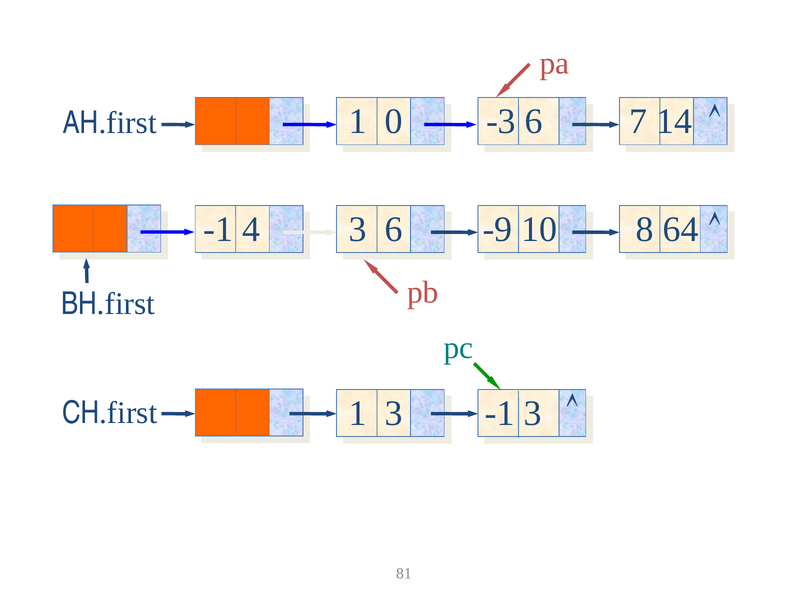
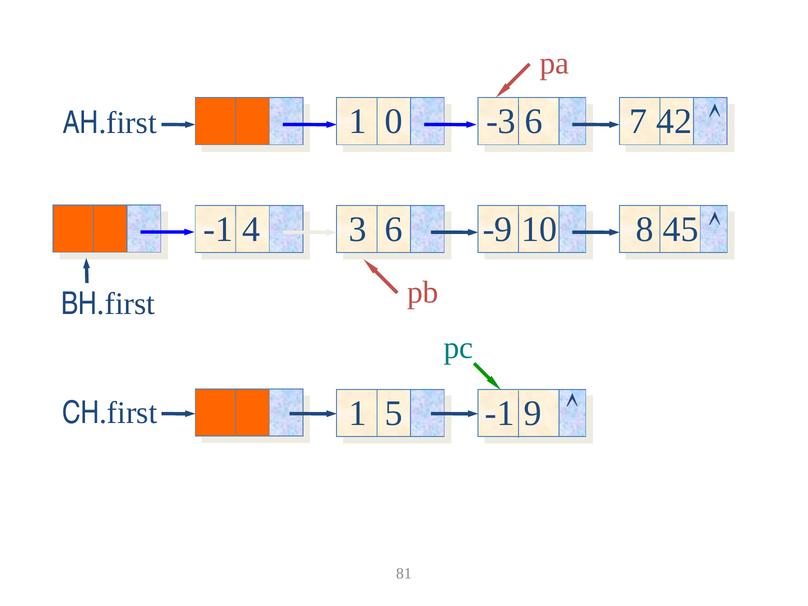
14: 14 -> 42
64: 64 -> 45
1 3: 3 -> 5
-1 3: 3 -> 9
